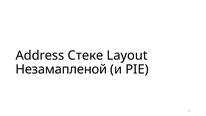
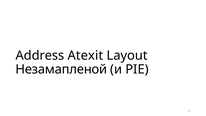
Стеке: Стеке -> Atexit
